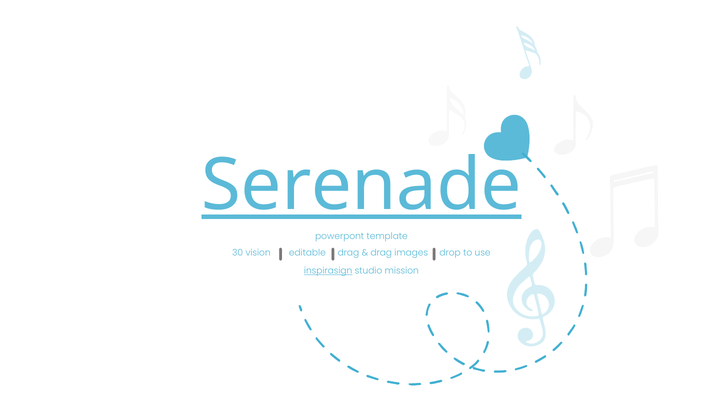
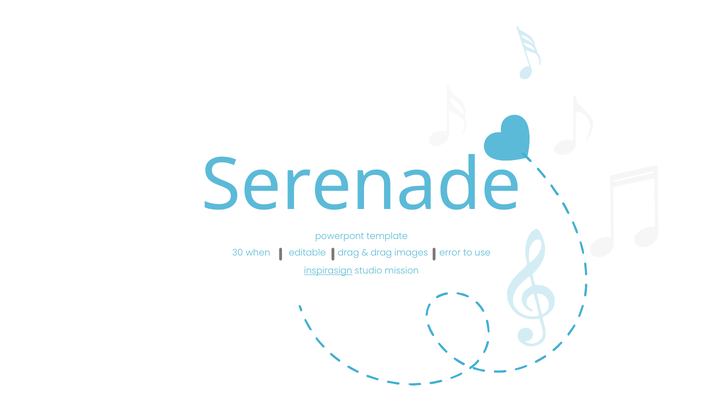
Serenade underline: present -> none
vision: vision -> when
drop: drop -> error
